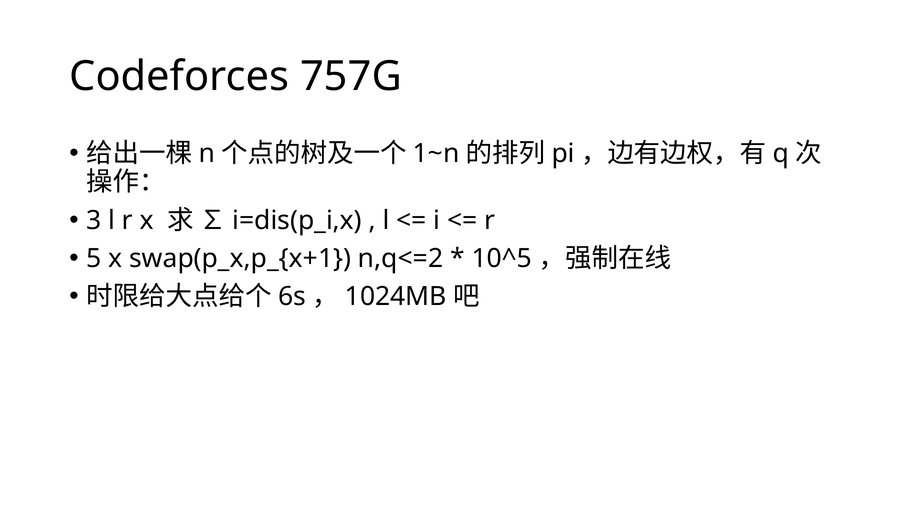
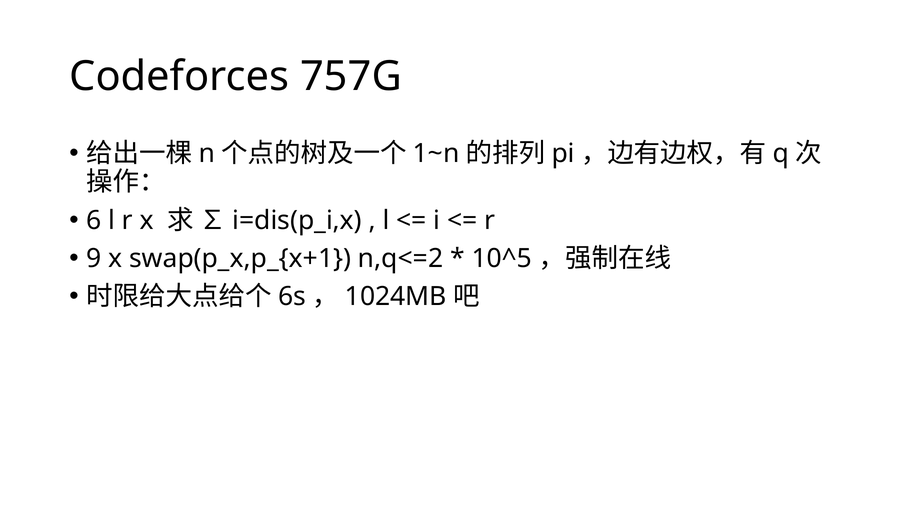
3: 3 -> 6
5: 5 -> 9
